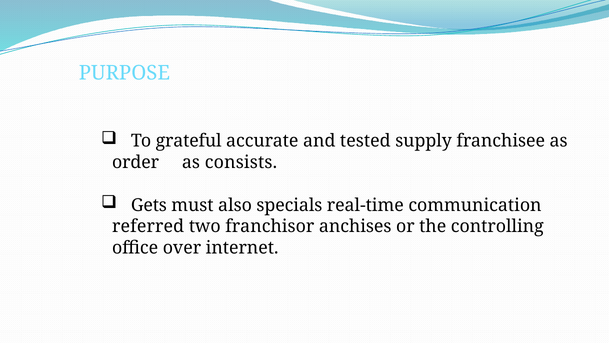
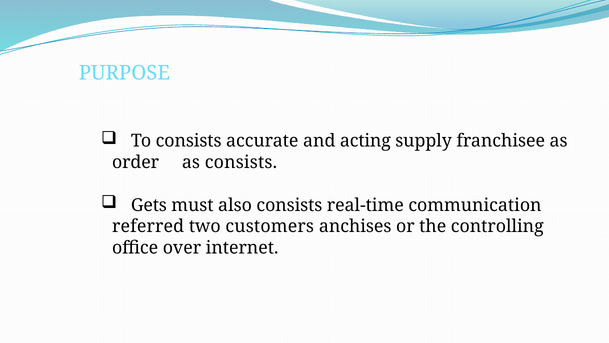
To grateful: grateful -> consists
tested: tested -> acting
also specials: specials -> consists
franchisor: franchisor -> customers
